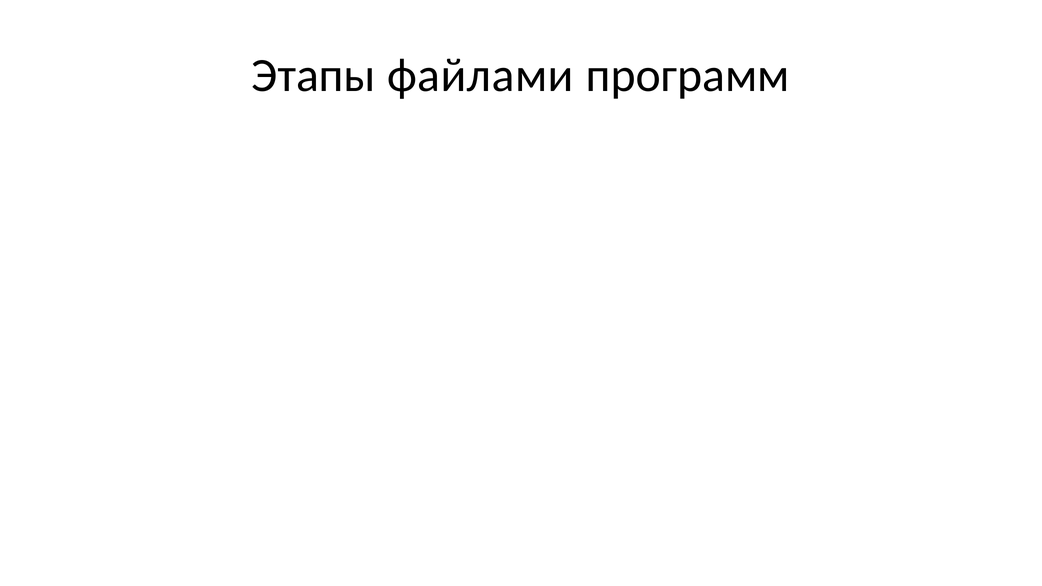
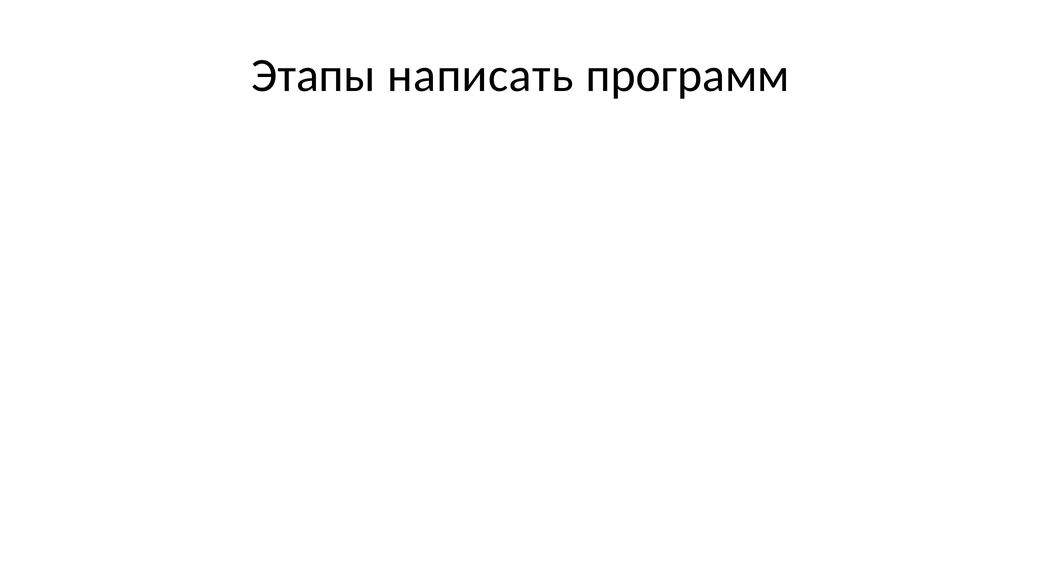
файлами: файлами -> написать
